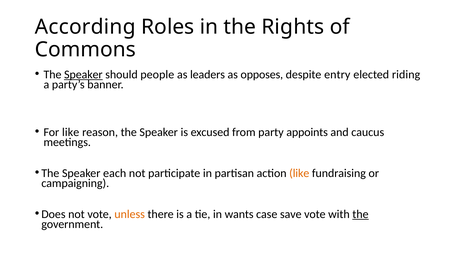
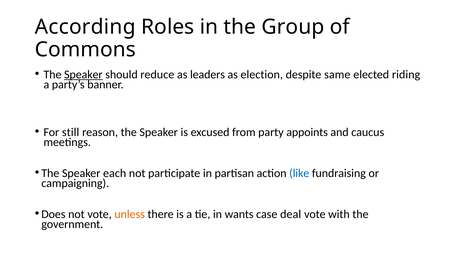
Rights: Rights -> Group
people: people -> reduce
opposes: opposes -> election
entry: entry -> same
For like: like -> still
like at (299, 174) colour: orange -> blue
save: save -> deal
the at (360, 215) underline: present -> none
